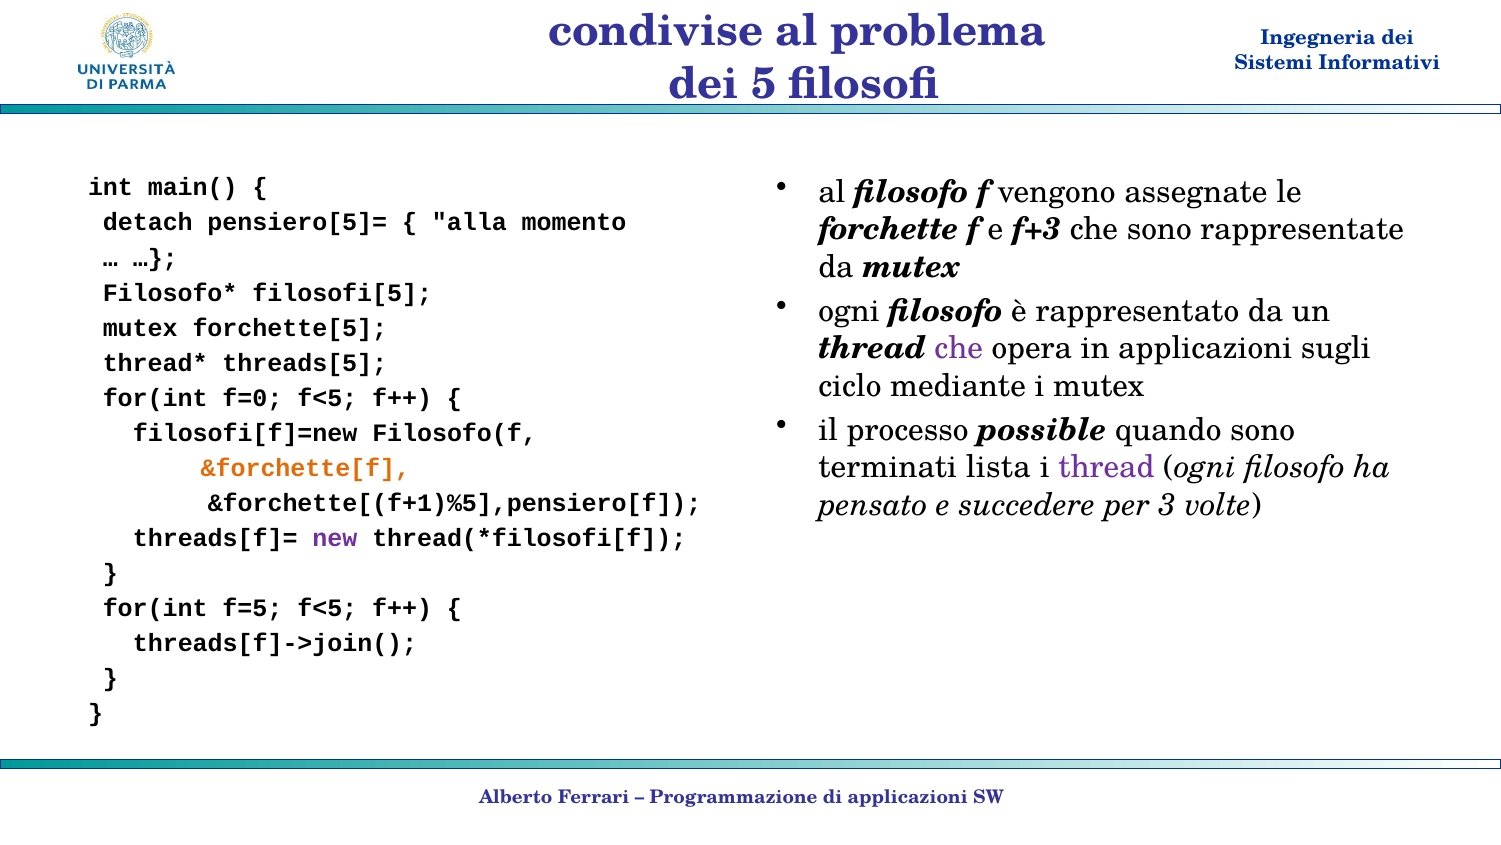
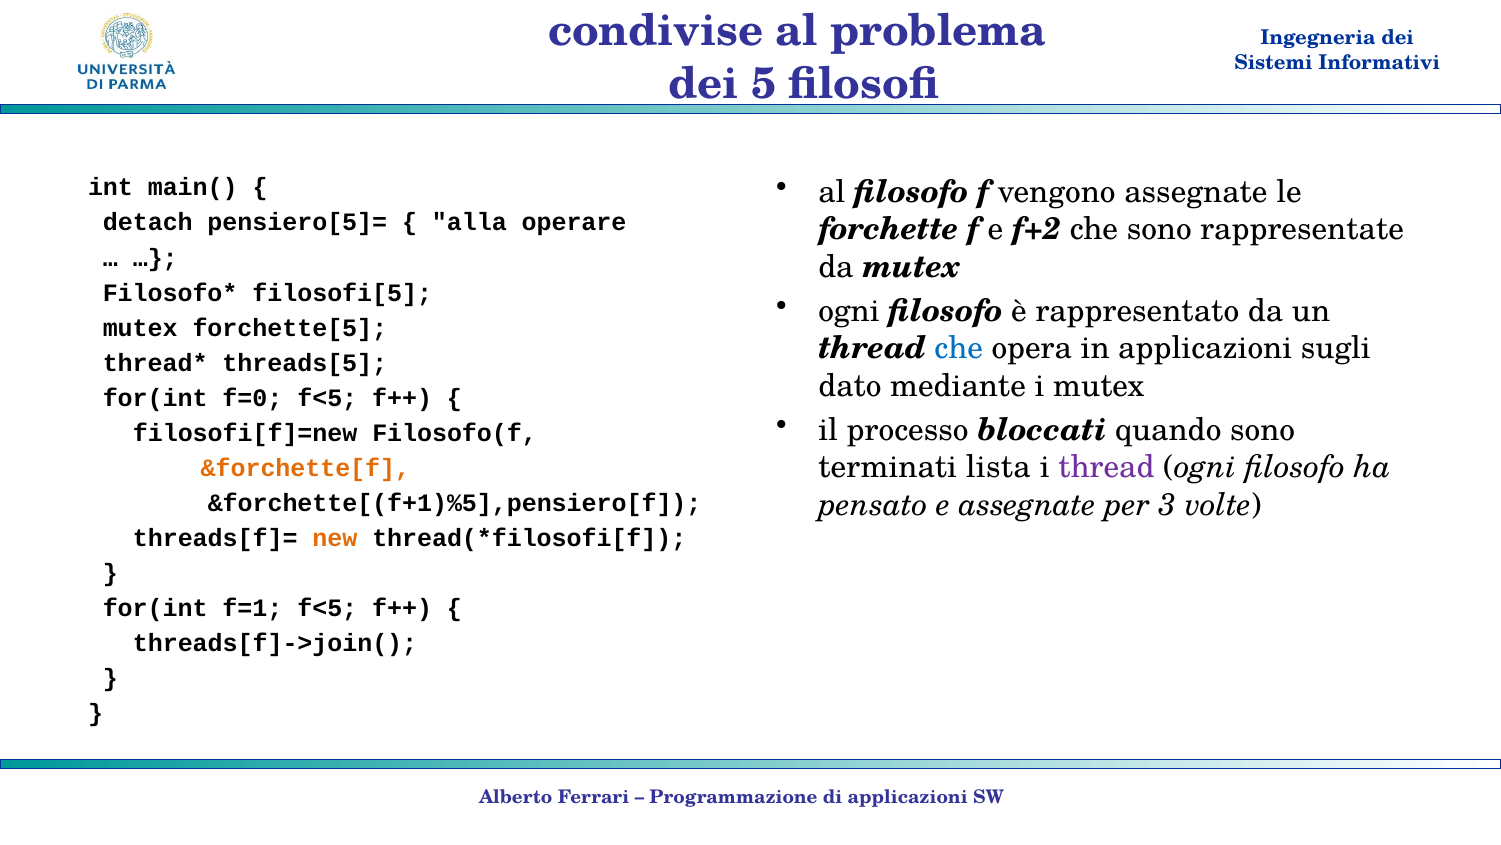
momento: momento -> operare
f+3: f+3 -> f+2
che at (959, 348) colour: purple -> blue
ciclo: ciclo -> dato
possible: possible -> bloccati
e succedere: succedere -> assegnate
new colour: purple -> orange
f=5: f=5 -> f=1
